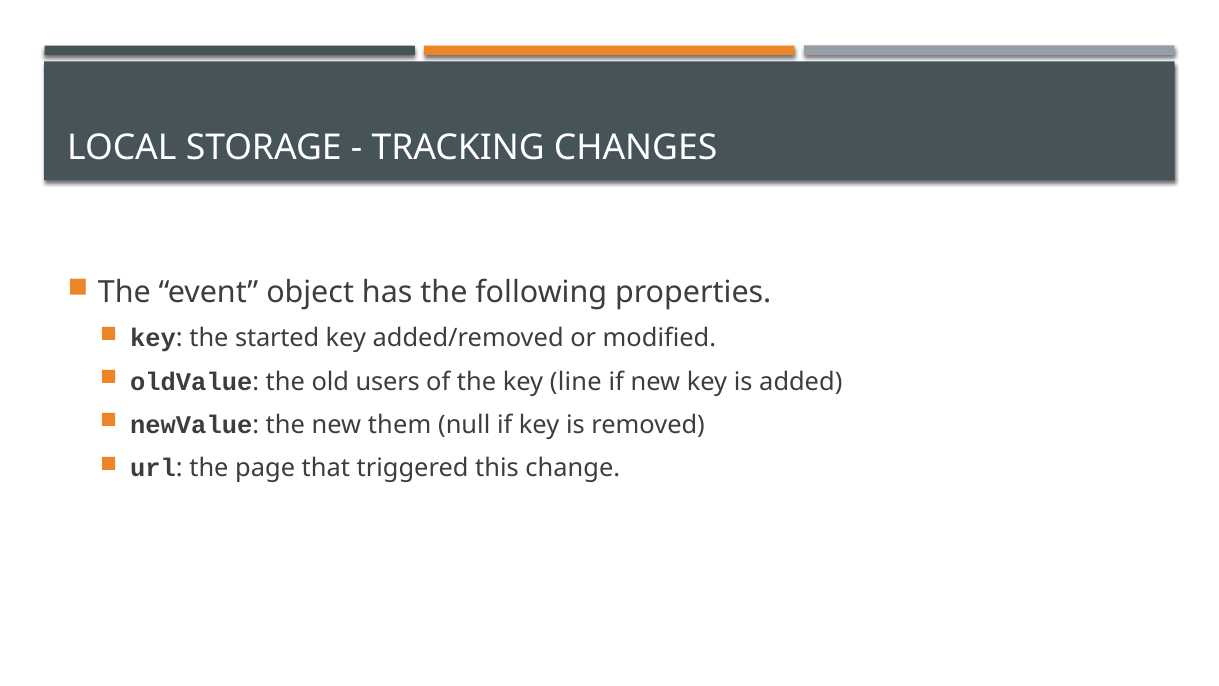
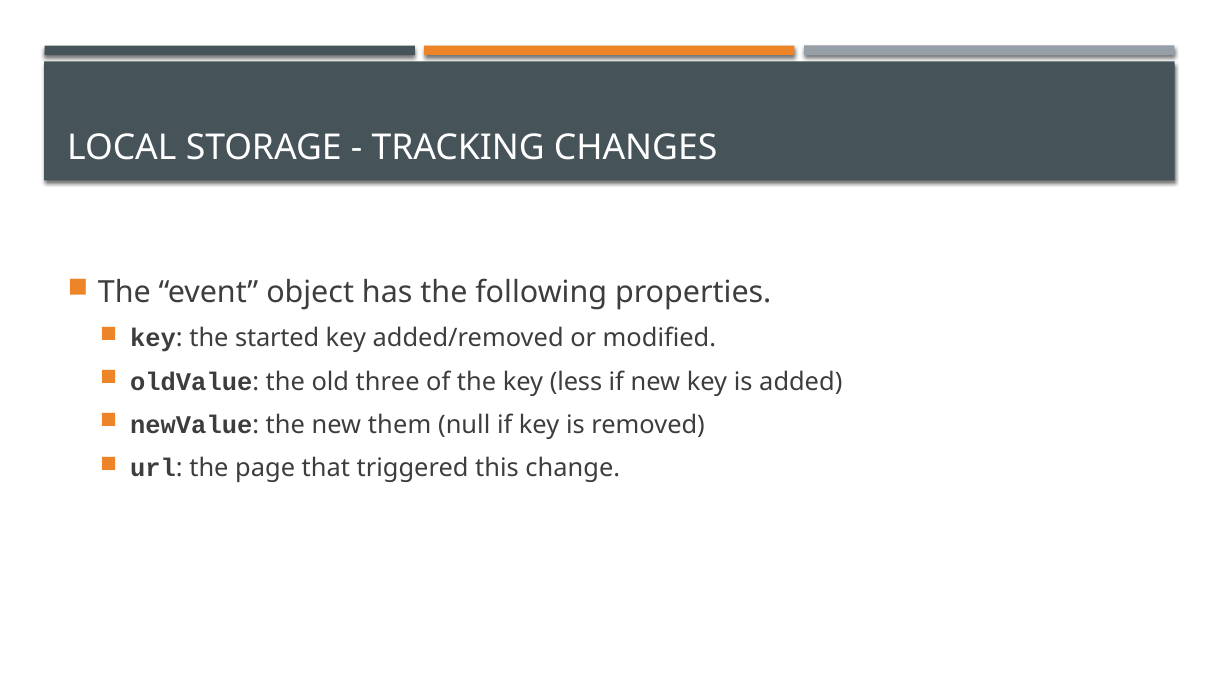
users: users -> three
line: line -> less
